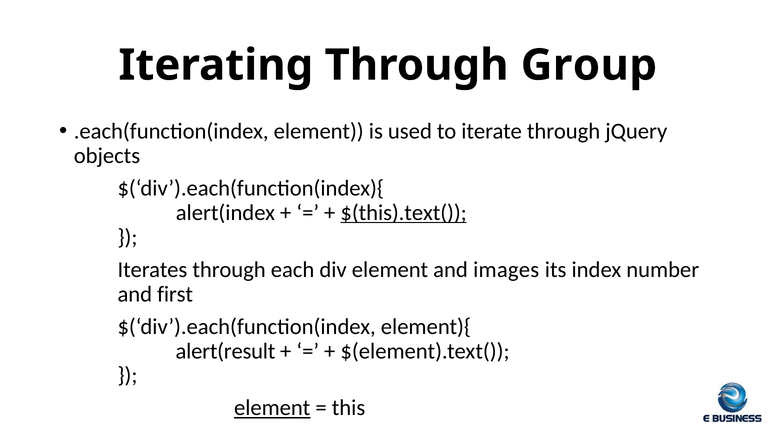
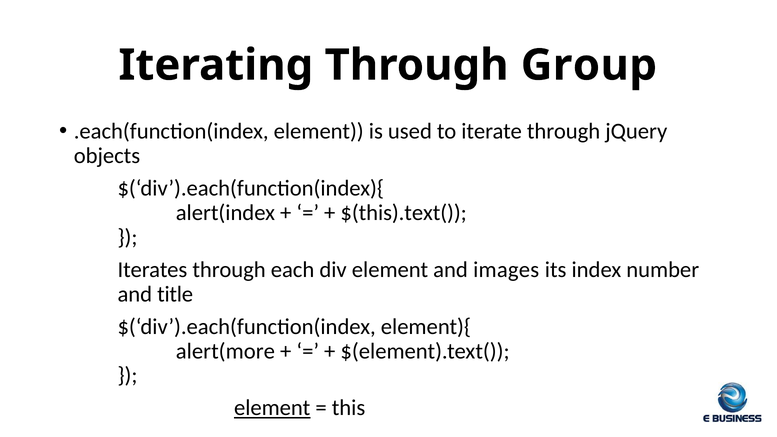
$(this).text( underline: present -> none
first: first -> title
alert(result: alert(result -> alert(more
